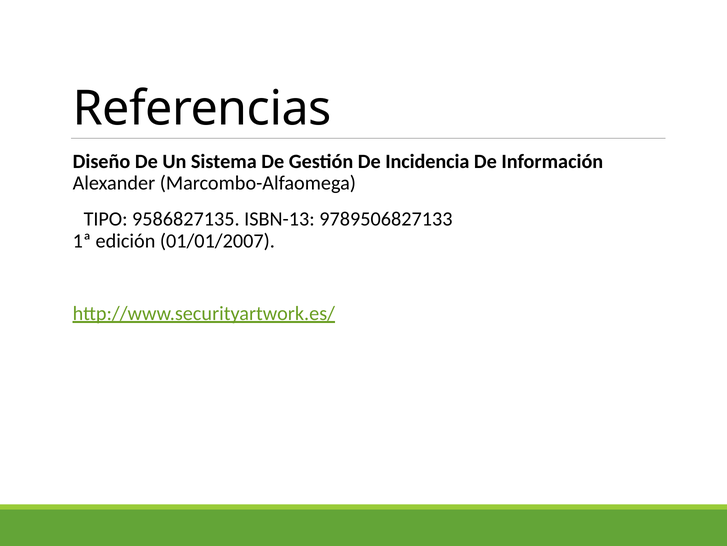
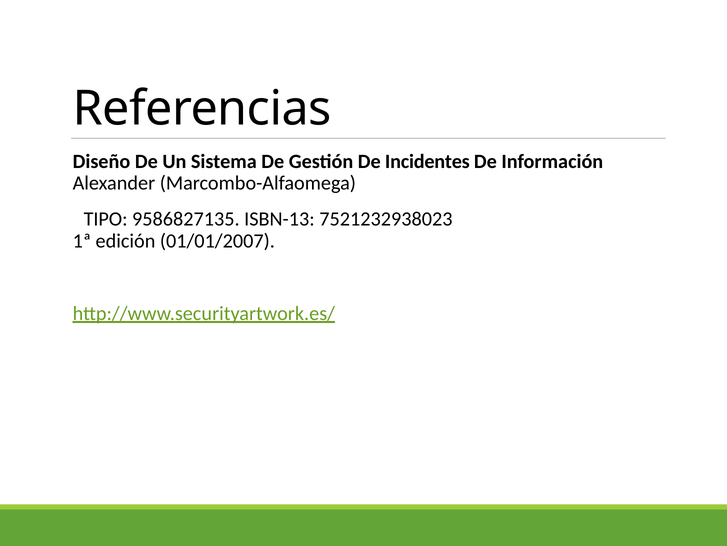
Incidencia: Incidencia -> Incidentes
9789506827133: 9789506827133 -> 7521232938023
